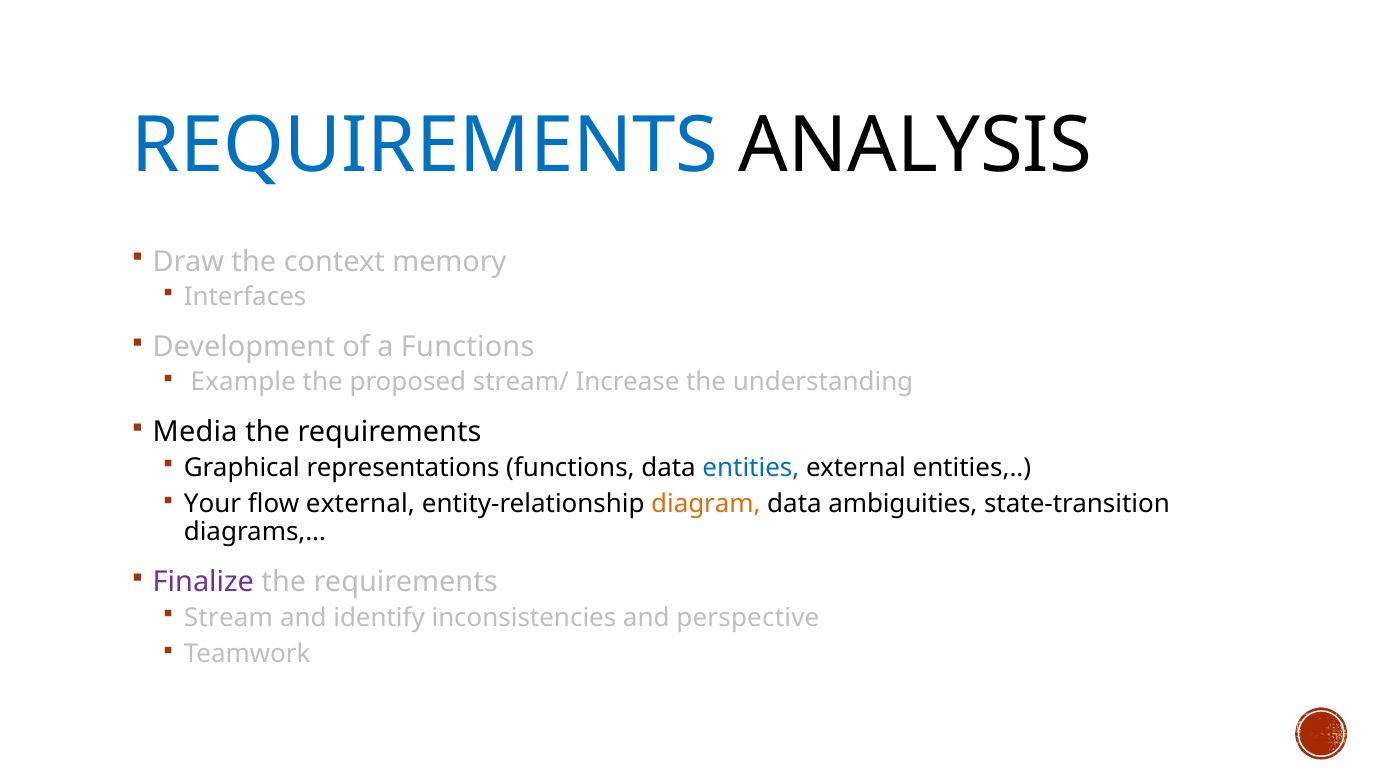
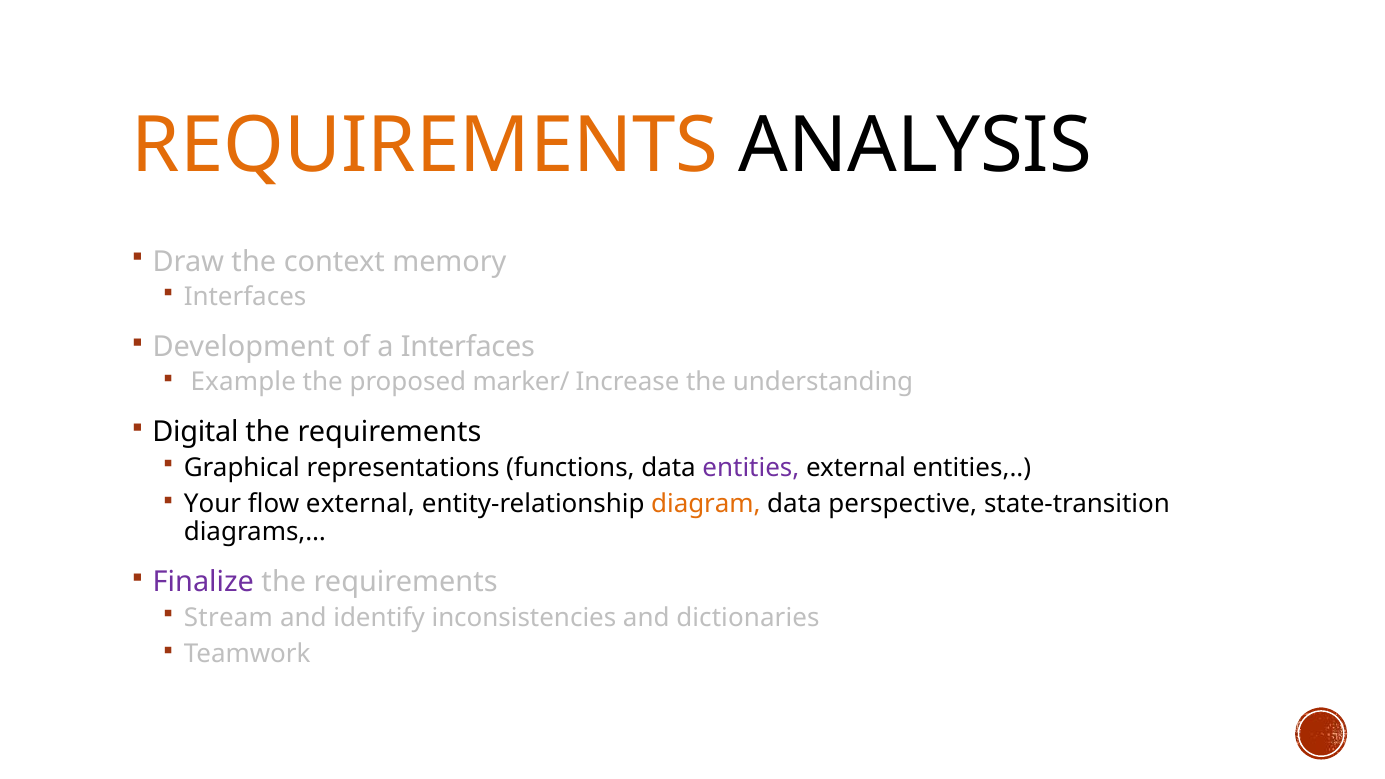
REQUIREMENTS at (425, 146) colour: blue -> orange
a Functions: Functions -> Interfaces
stream/: stream/ -> marker/
Media: Media -> Digital
entities at (751, 467) colour: blue -> purple
ambiguities: ambiguities -> perspective
perspective: perspective -> dictionaries
